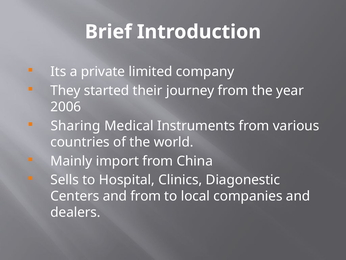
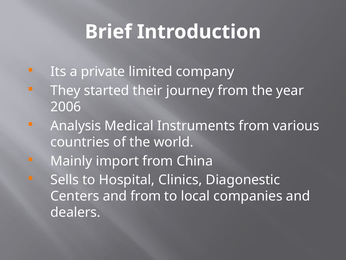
Sharing: Sharing -> Analysis
